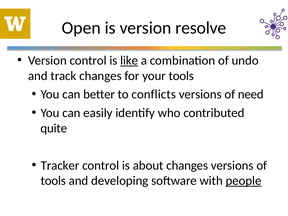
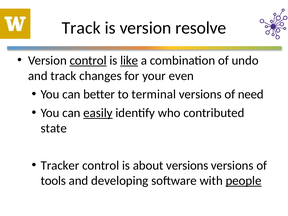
Open at (81, 28): Open -> Track
control at (88, 60) underline: none -> present
your tools: tools -> even
conflicts: conflicts -> terminal
easily underline: none -> present
quite: quite -> state
about changes: changes -> versions
